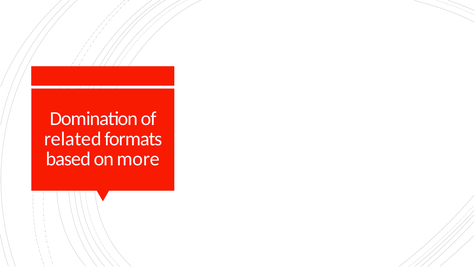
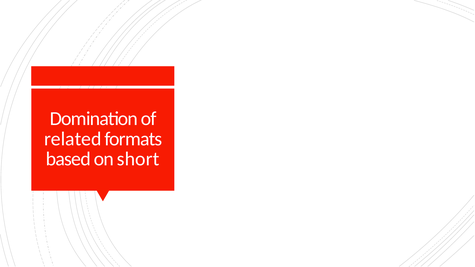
more: more -> short
